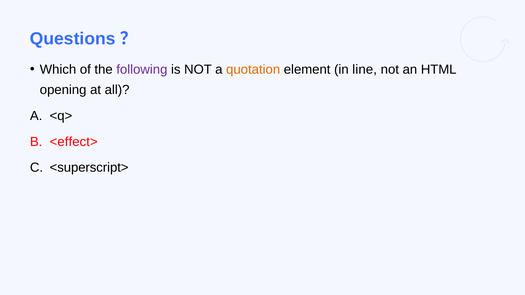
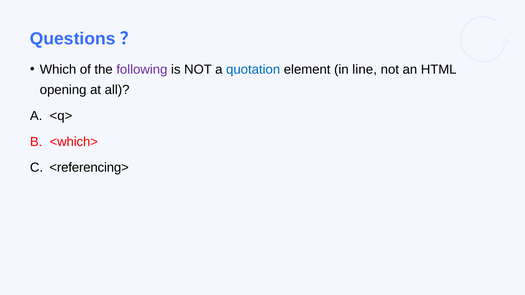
quotation colour: orange -> blue
<effect>: <effect> -> <which>
<superscript>: <superscript> -> <referencing>
